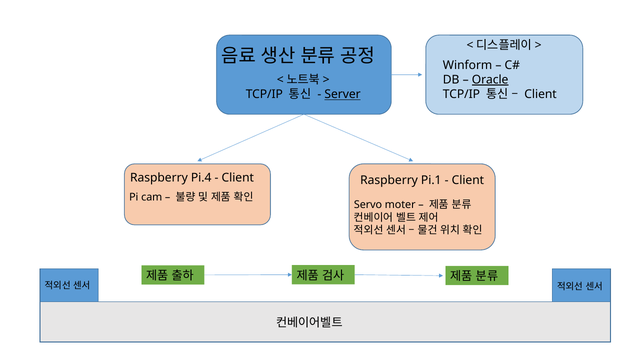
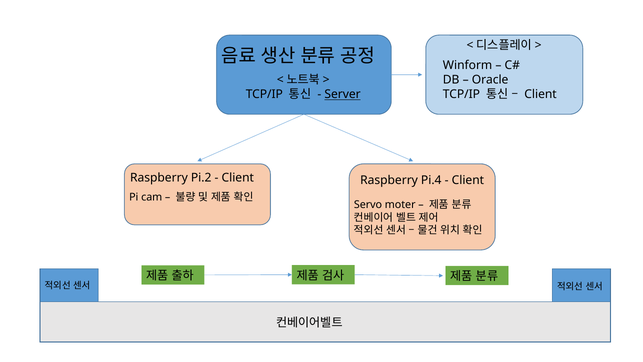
Oracle underline: present -> none
Pi.4: Pi.4 -> Pi.2
Pi.1: Pi.1 -> Pi.4
